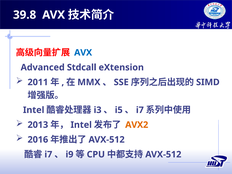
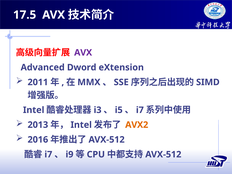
39.8: 39.8 -> 17.5
AVX at (83, 53) colour: blue -> purple
Stdcall: Stdcall -> Dword
